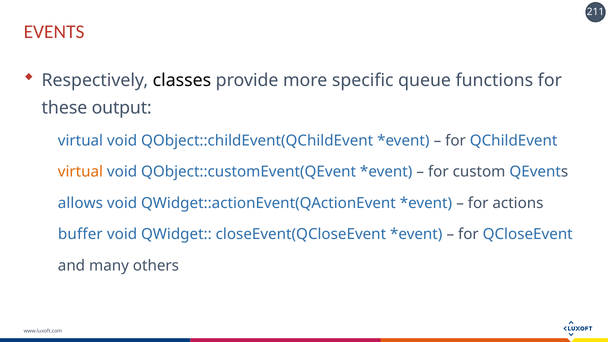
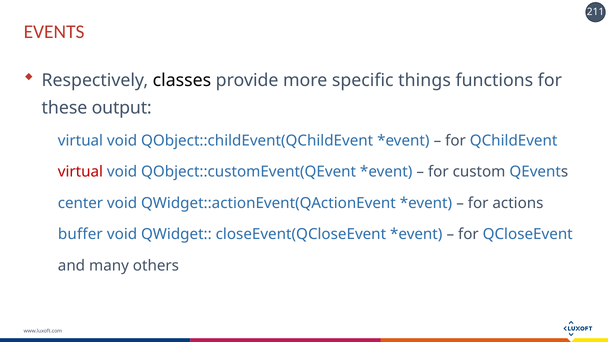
queue: queue -> things
virtual at (80, 172) colour: orange -> red
allows: allows -> center
